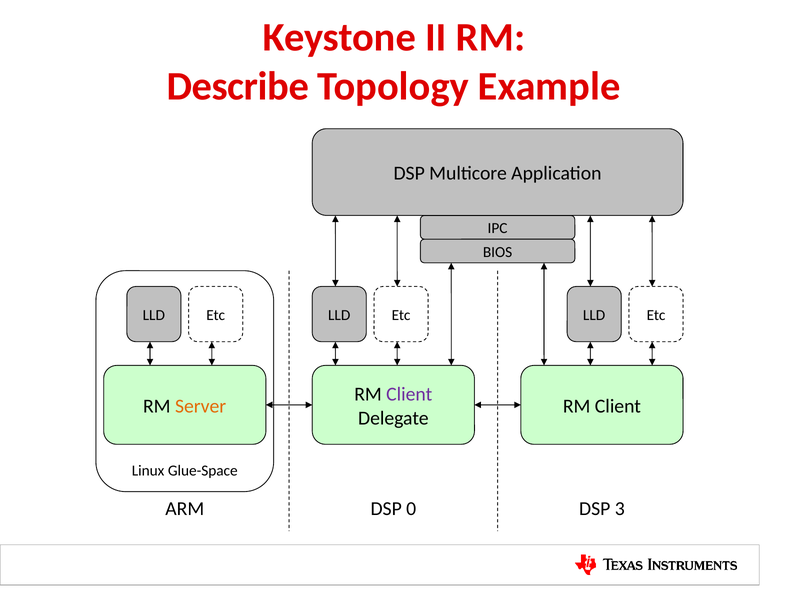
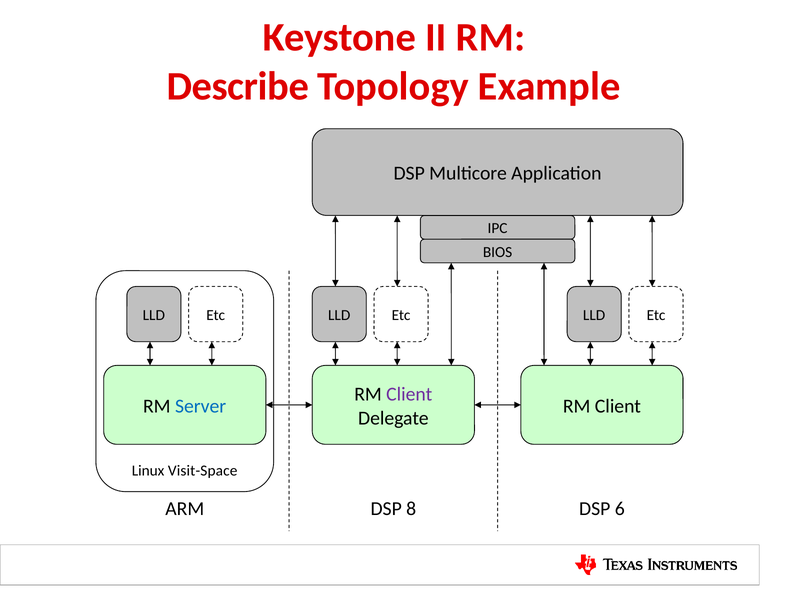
Server colour: orange -> blue
Glue-Space: Glue-Space -> Visit-Space
0: 0 -> 8
3: 3 -> 6
